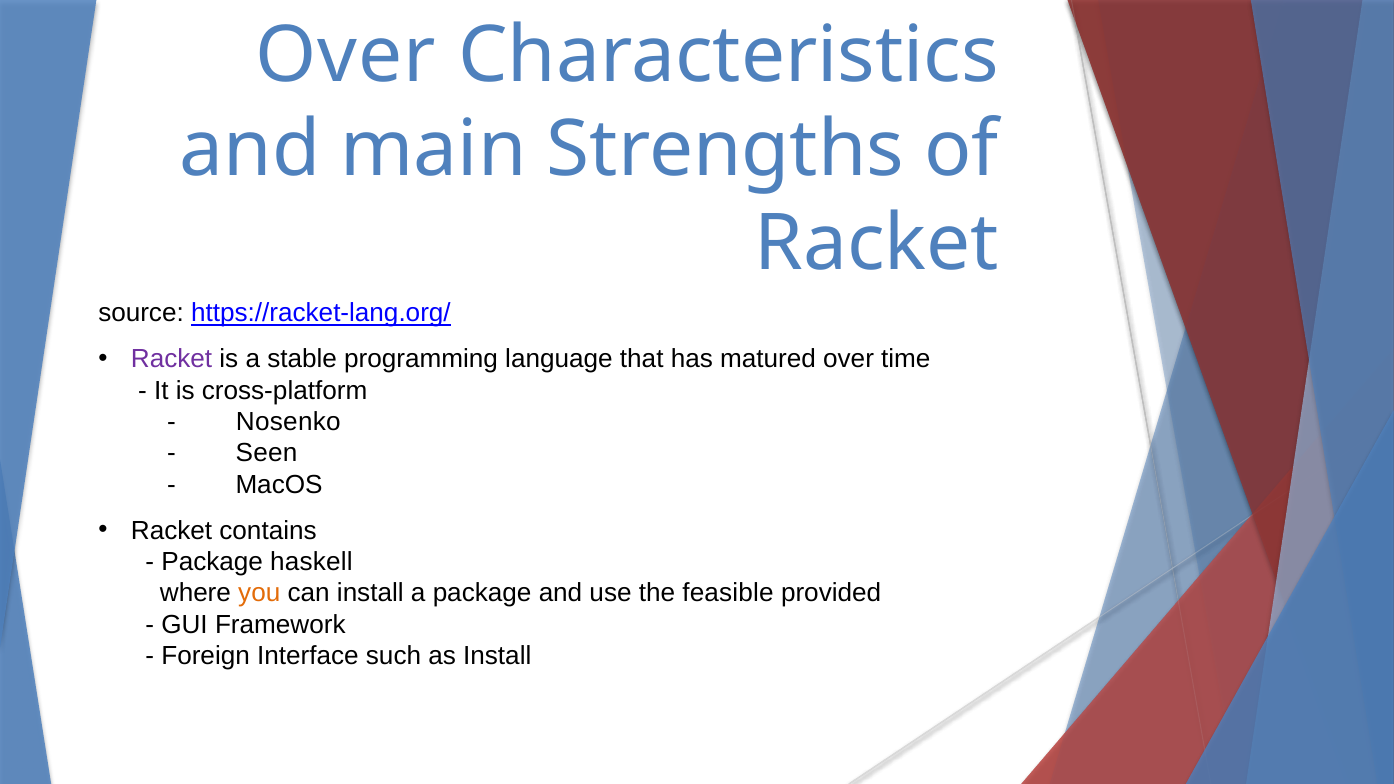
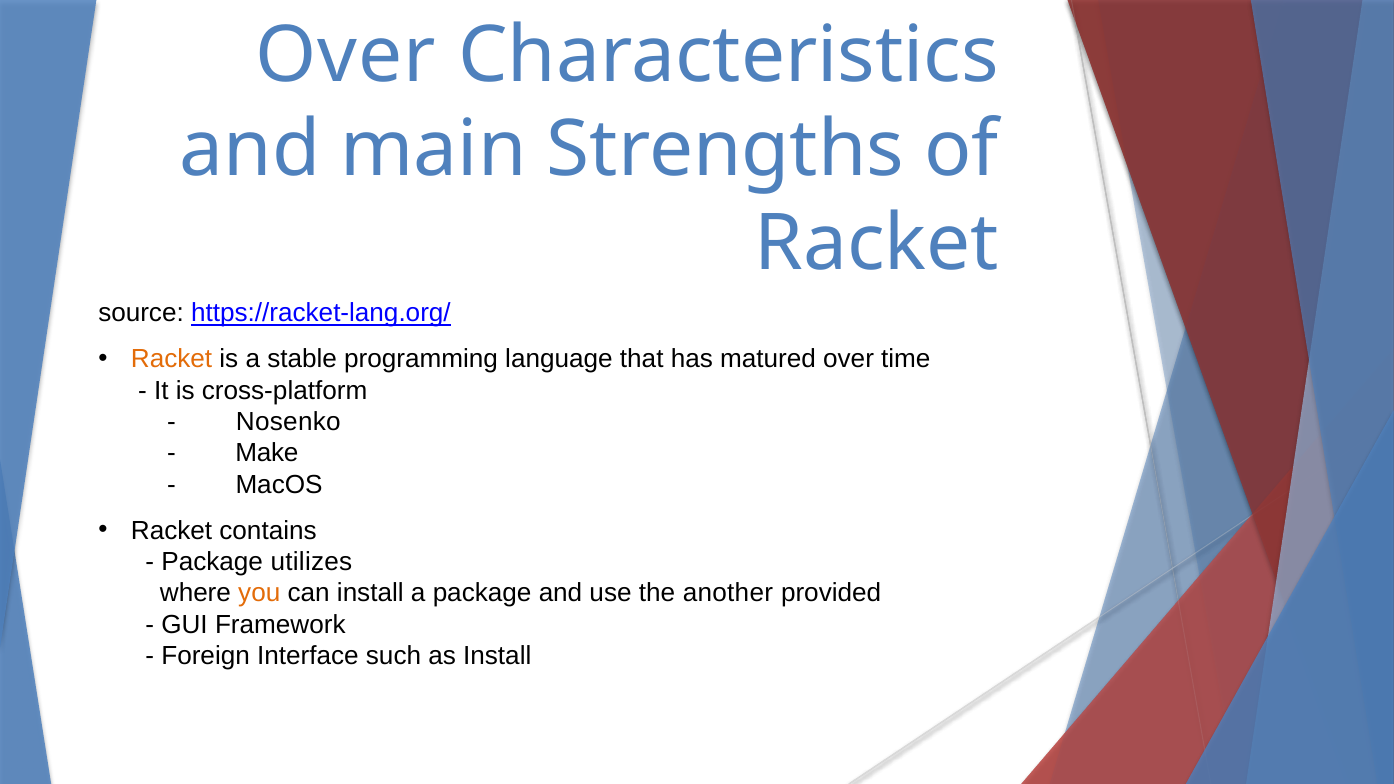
Racket at (172, 359) colour: purple -> orange
Seen: Seen -> Make
haskell: haskell -> utilizes
feasible: feasible -> another
